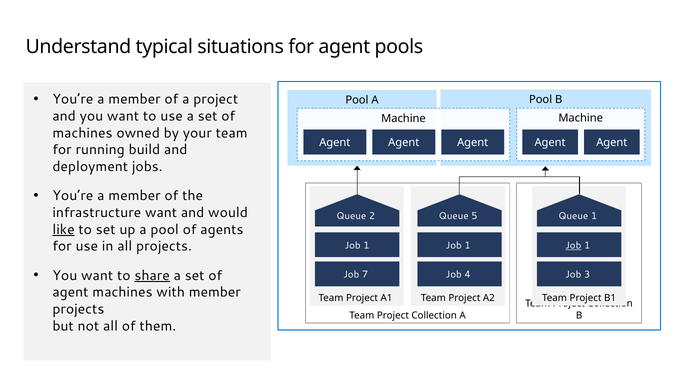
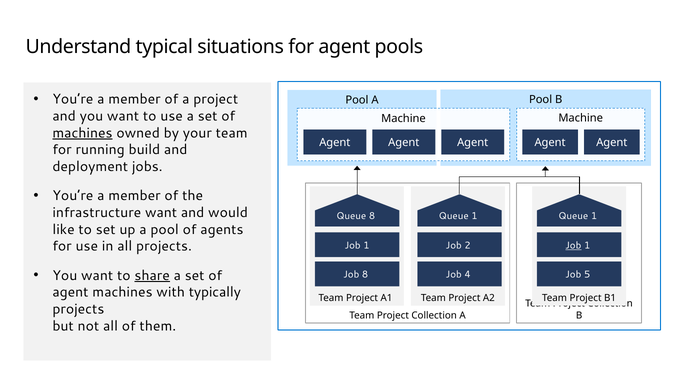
machines at (82, 133) underline: none -> present
Queue 2: 2 -> 8
5 at (474, 216): 5 -> 1
like underline: present -> none
1 at (468, 245): 1 -> 2
Job 7: 7 -> 8
3: 3 -> 5
with member: member -> typically
